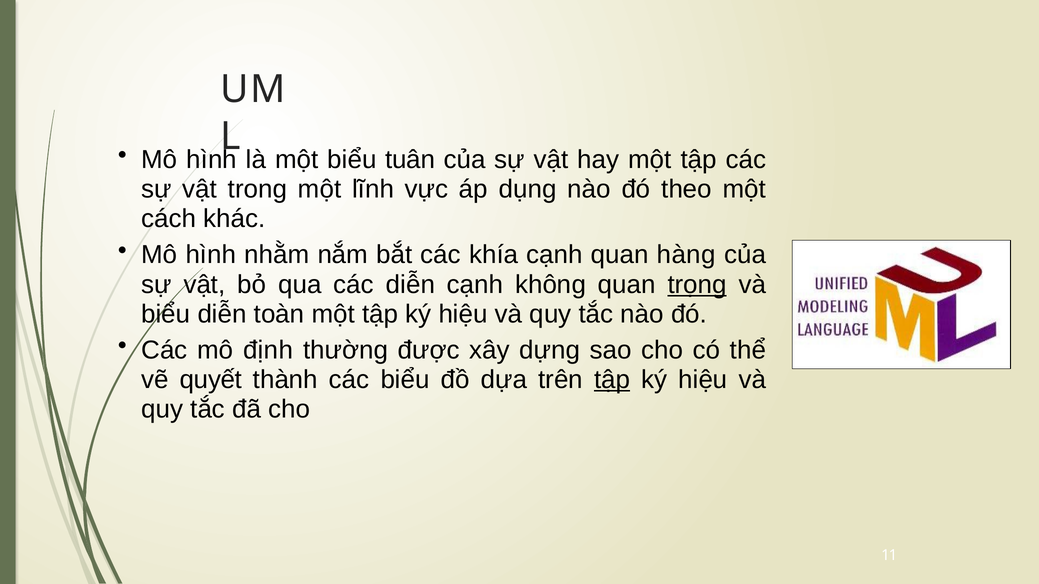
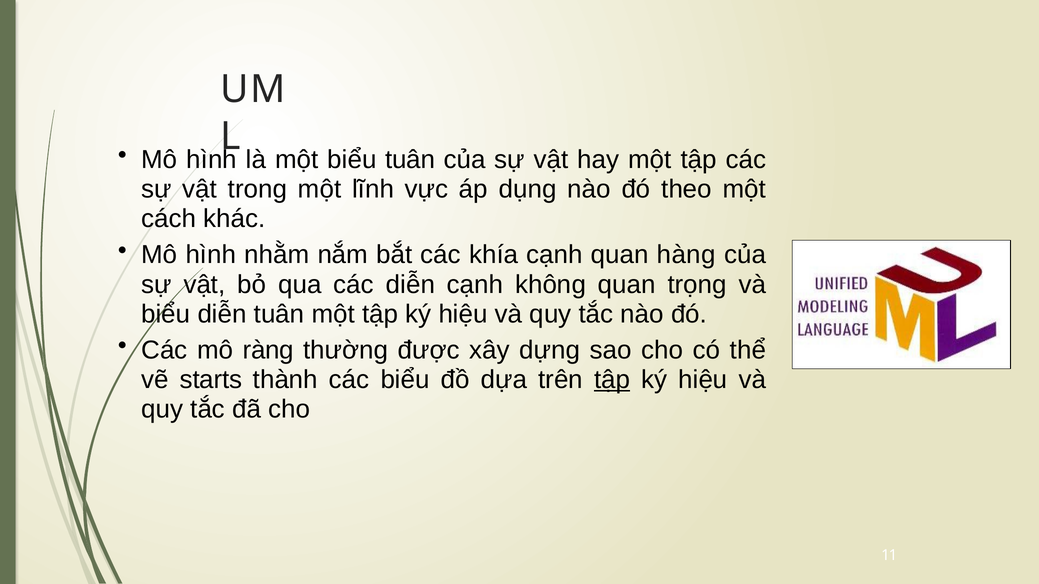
trọng underline: present -> none
diễn toàn: toàn -> tuân
định: định -> ràng
quyết: quyết -> starts
